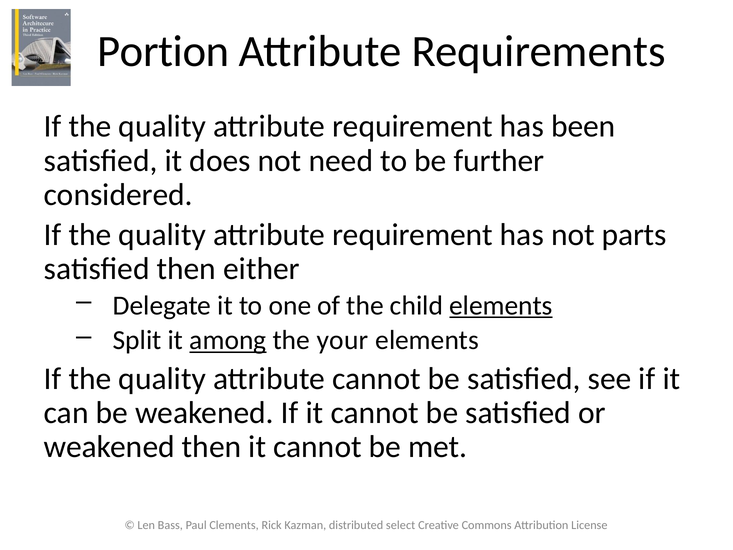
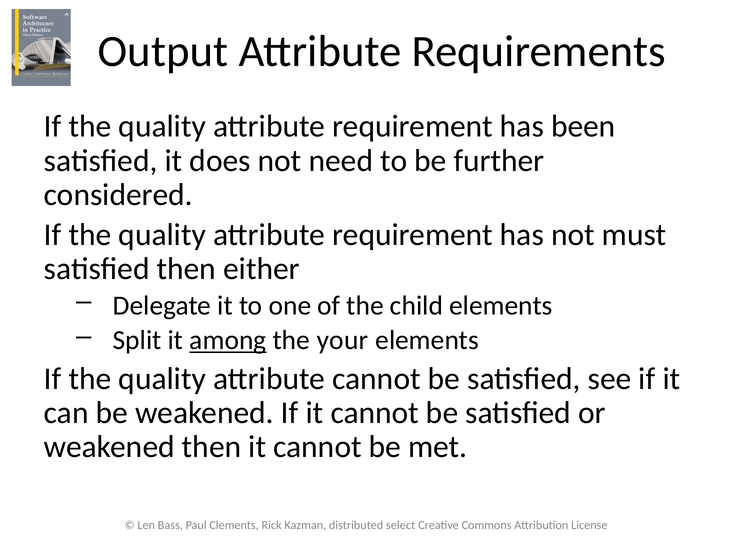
Portion: Portion -> Output
parts: parts -> must
elements at (501, 305) underline: present -> none
